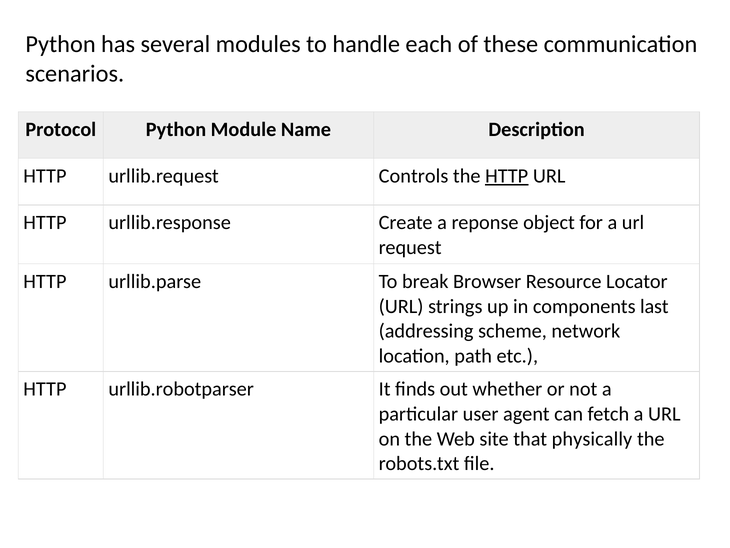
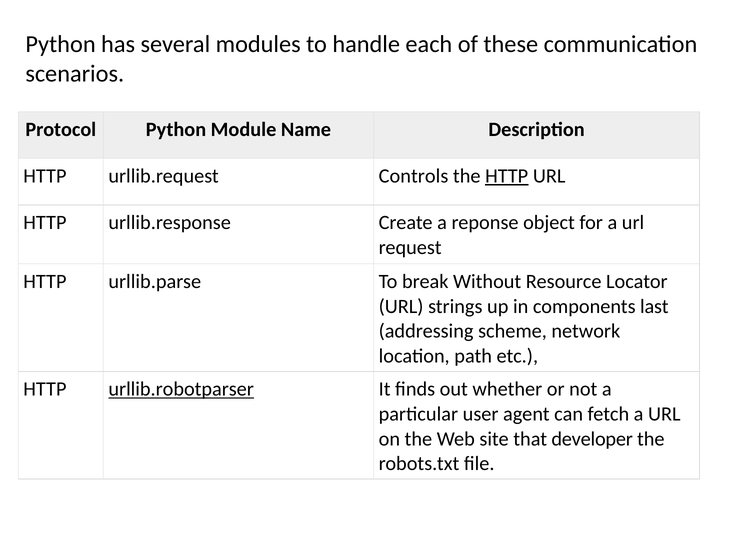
Browser: Browser -> Without
urllib.robotparser underline: none -> present
physically: physically -> developer
